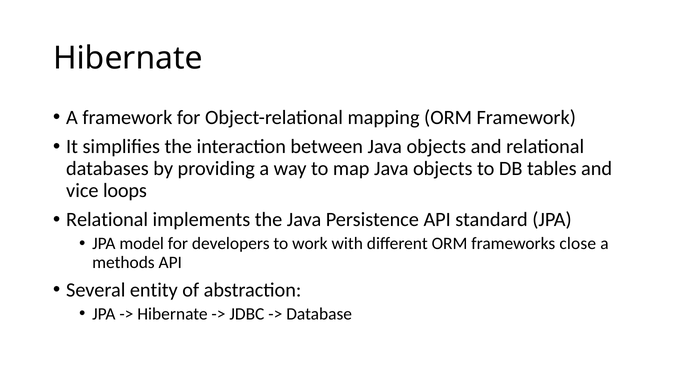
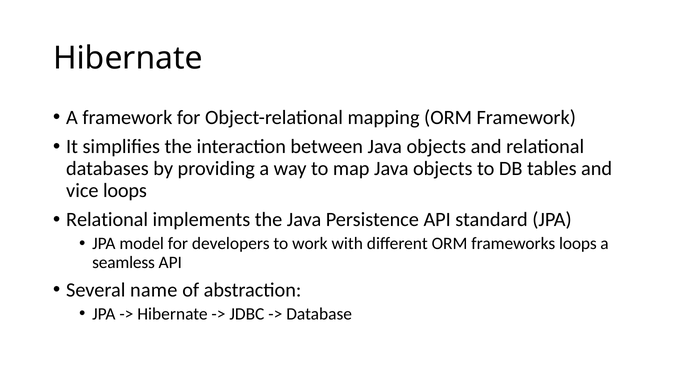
frameworks close: close -> loops
methods: methods -> seamless
entity: entity -> name
